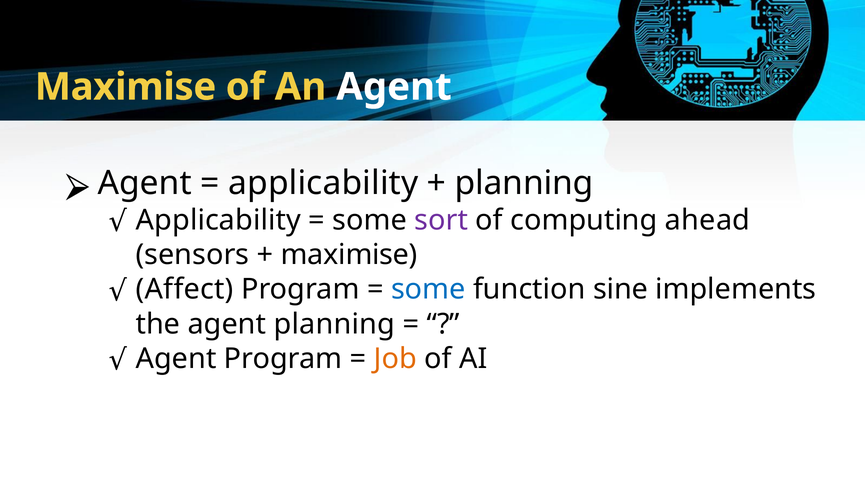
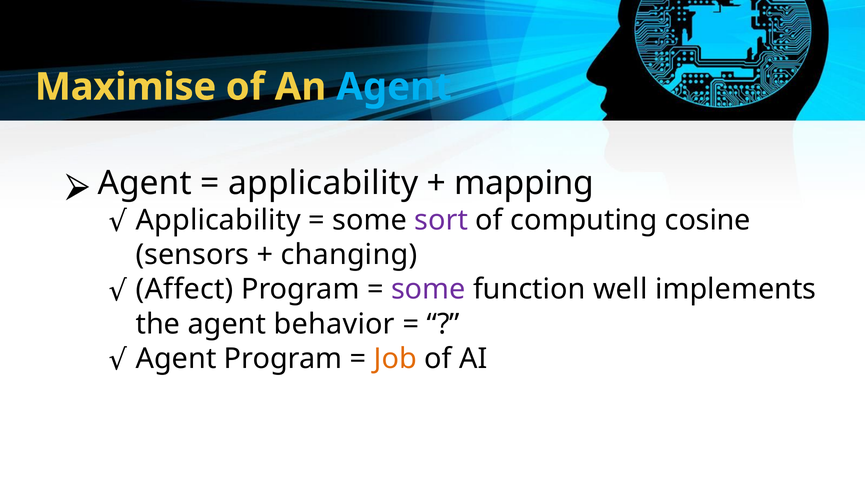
Agent at (394, 87) colour: white -> light blue
planning at (524, 183): planning -> mapping
ahead: ahead -> cosine
maximise at (349, 255): maximise -> changing
some at (428, 290) colour: blue -> purple
sine: sine -> well
agent planning: planning -> behavior
